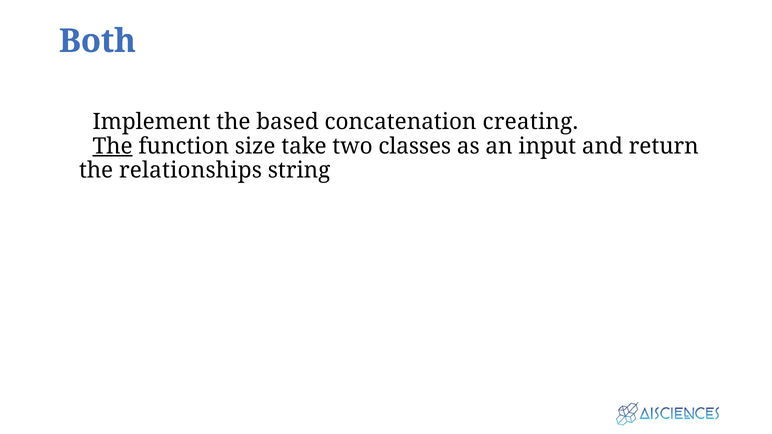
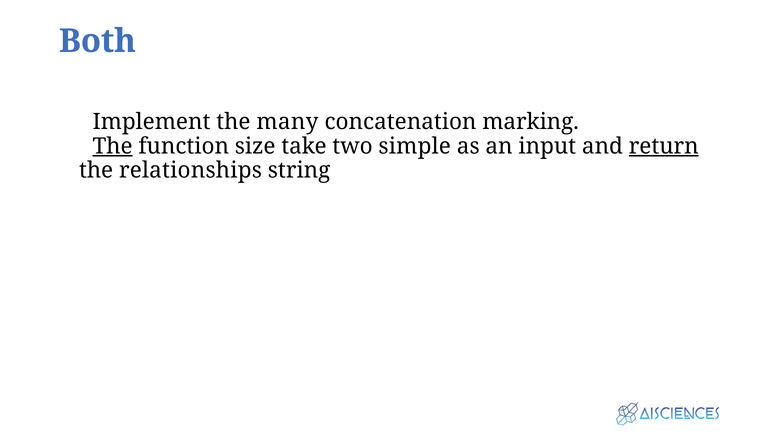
based: based -> many
creating: creating -> marking
classes: classes -> simple
return underline: none -> present
